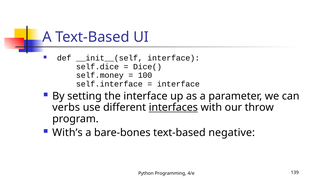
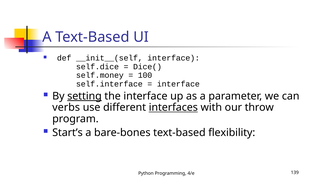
setting underline: none -> present
With’s: With’s -> Start’s
negative: negative -> flexibility
